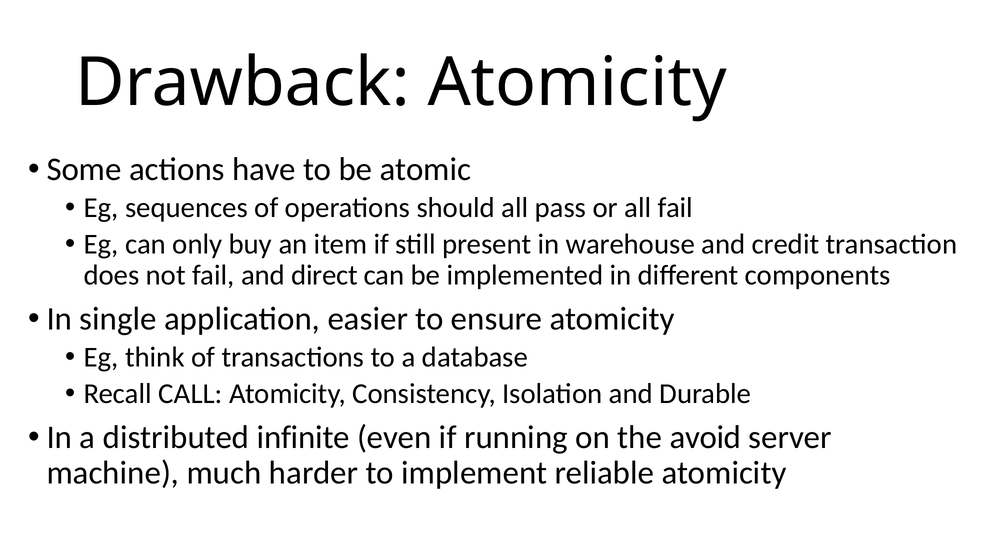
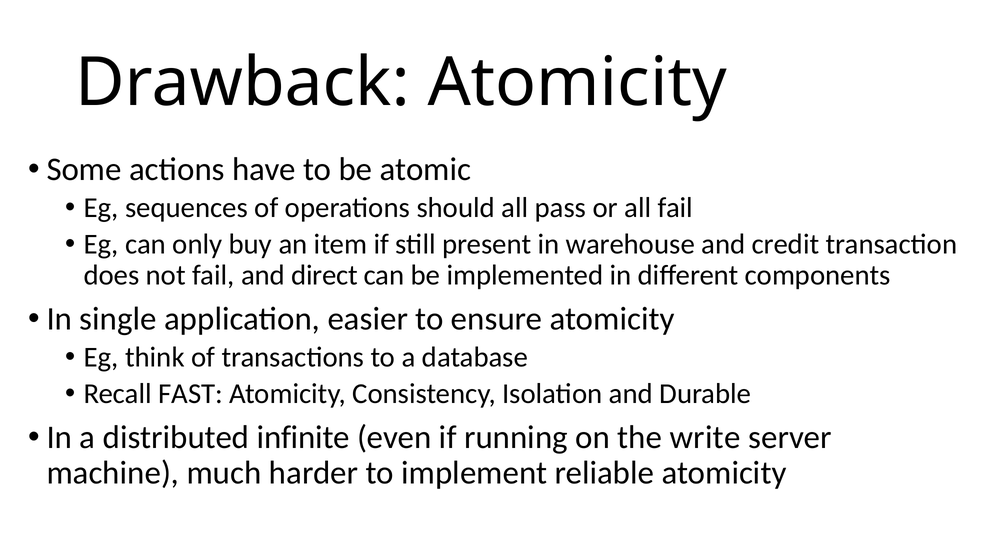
CALL: CALL -> FAST
avoid: avoid -> write
